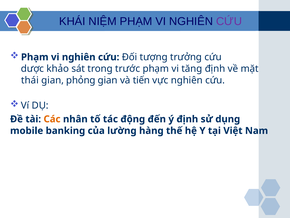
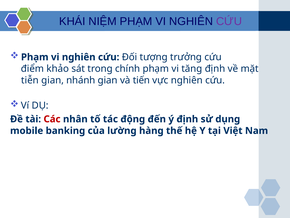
dược: dược -> điểm
trước: trước -> chính
thái: thái -> tiễn
phỏng: phỏng -> nhánh
Các colour: orange -> red
